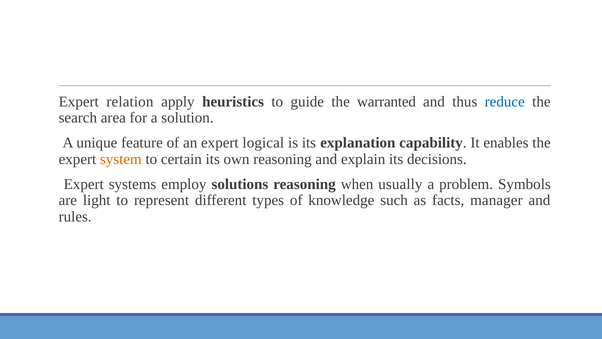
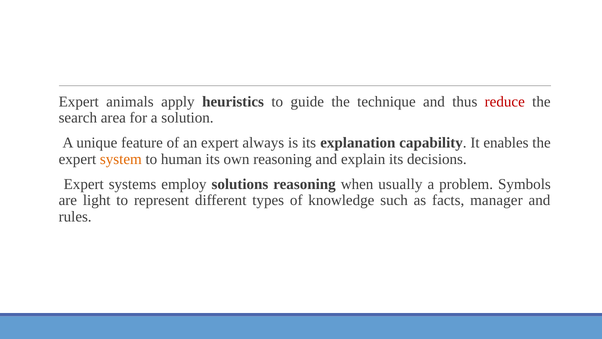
relation: relation -> animals
warranted: warranted -> technique
reduce colour: blue -> red
logical: logical -> always
certain: certain -> human
